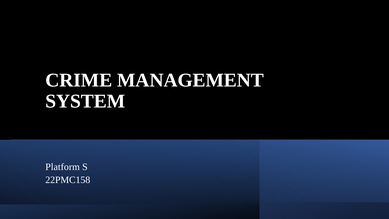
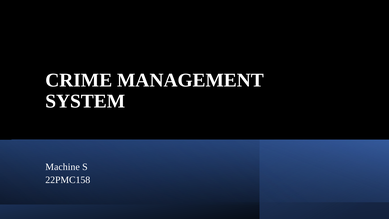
Platform: Platform -> Machine
